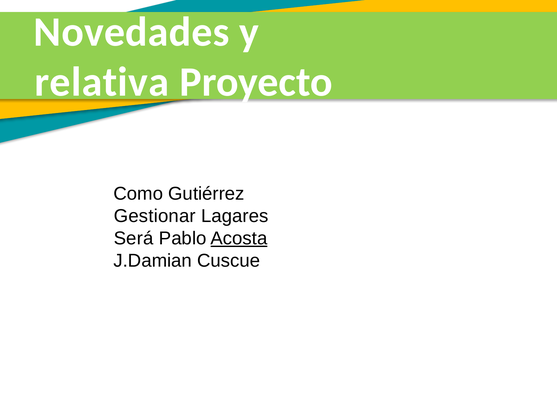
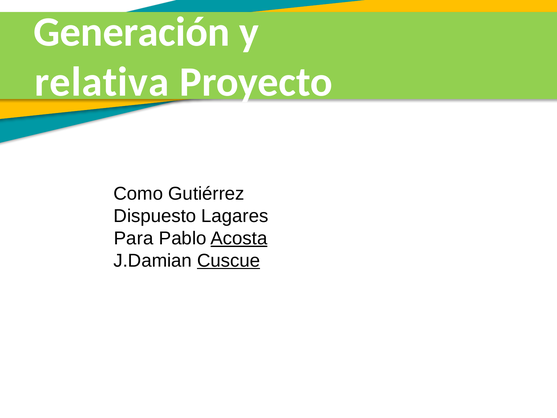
Novedades: Novedades -> Generación
Gestionar: Gestionar -> Dispuesto
Será: Será -> Para
Cuscue underline: none -> present
